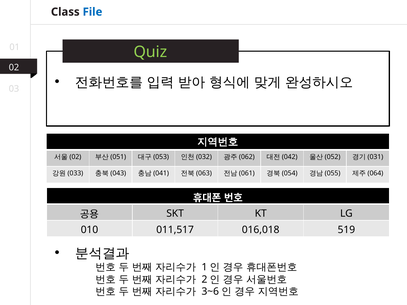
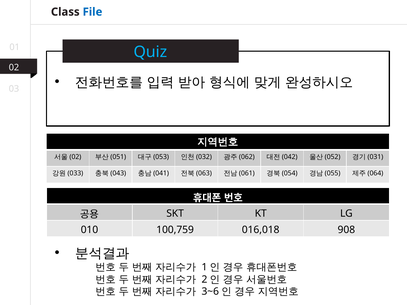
Quiz colour: light green -> light blue
011,517: 011,517 -> 100,759
519: 519 -> 908
